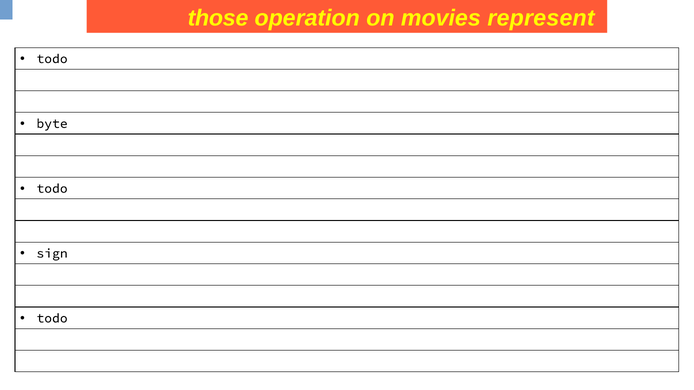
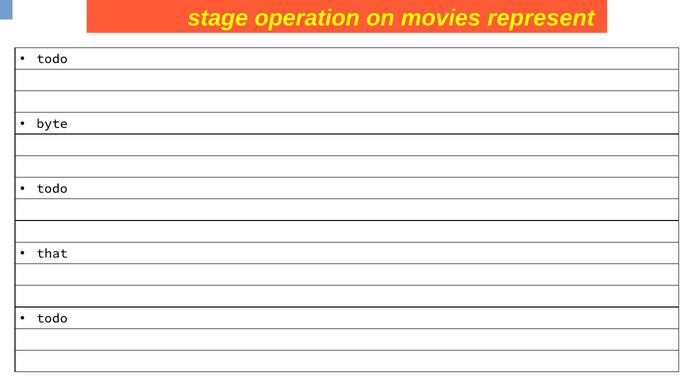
those: those -> stage
sign: sign -> that
